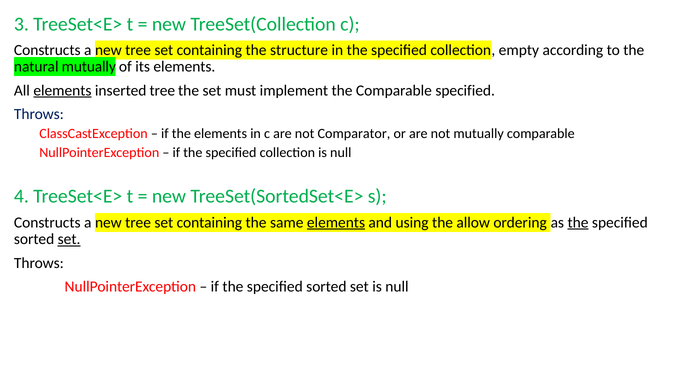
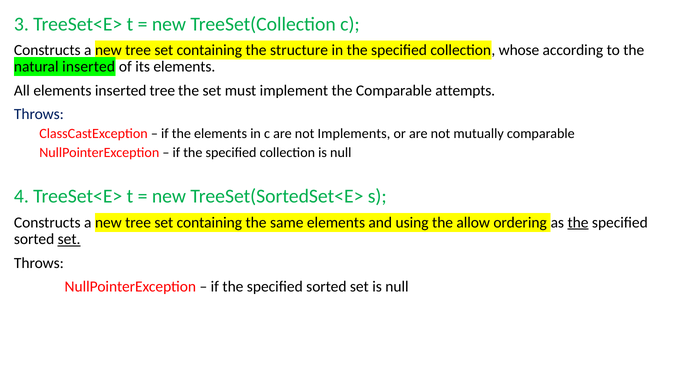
empty: empty -> whose
natural mutually: mutually -> inserted
elements at (62, 90) underline: present -> none
Comparable specified: specified -> attempts
Comparator: Comparator -> Implements
elements at (336, 222) underline: present -> none
